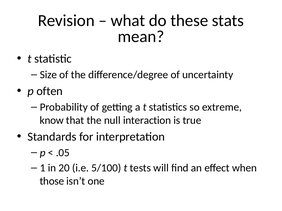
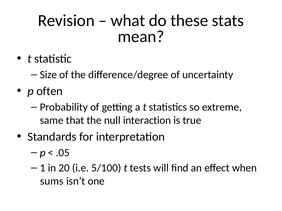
know: know -> same
those: those -> sums
